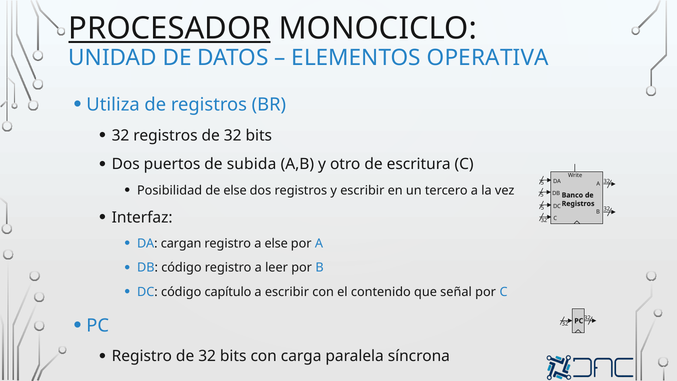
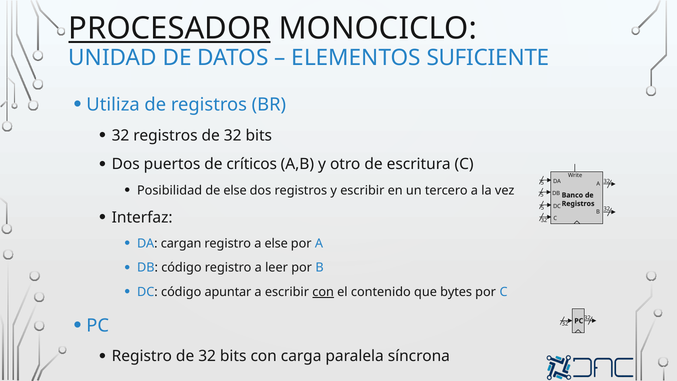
OPERATIVA: OPERATIVA -> SUFICIENTE
subida: subida -> críticos
capítulo: capítulo -> apuntar
con at (323, 292) underline: none -> present
señal: señal -> bytes
